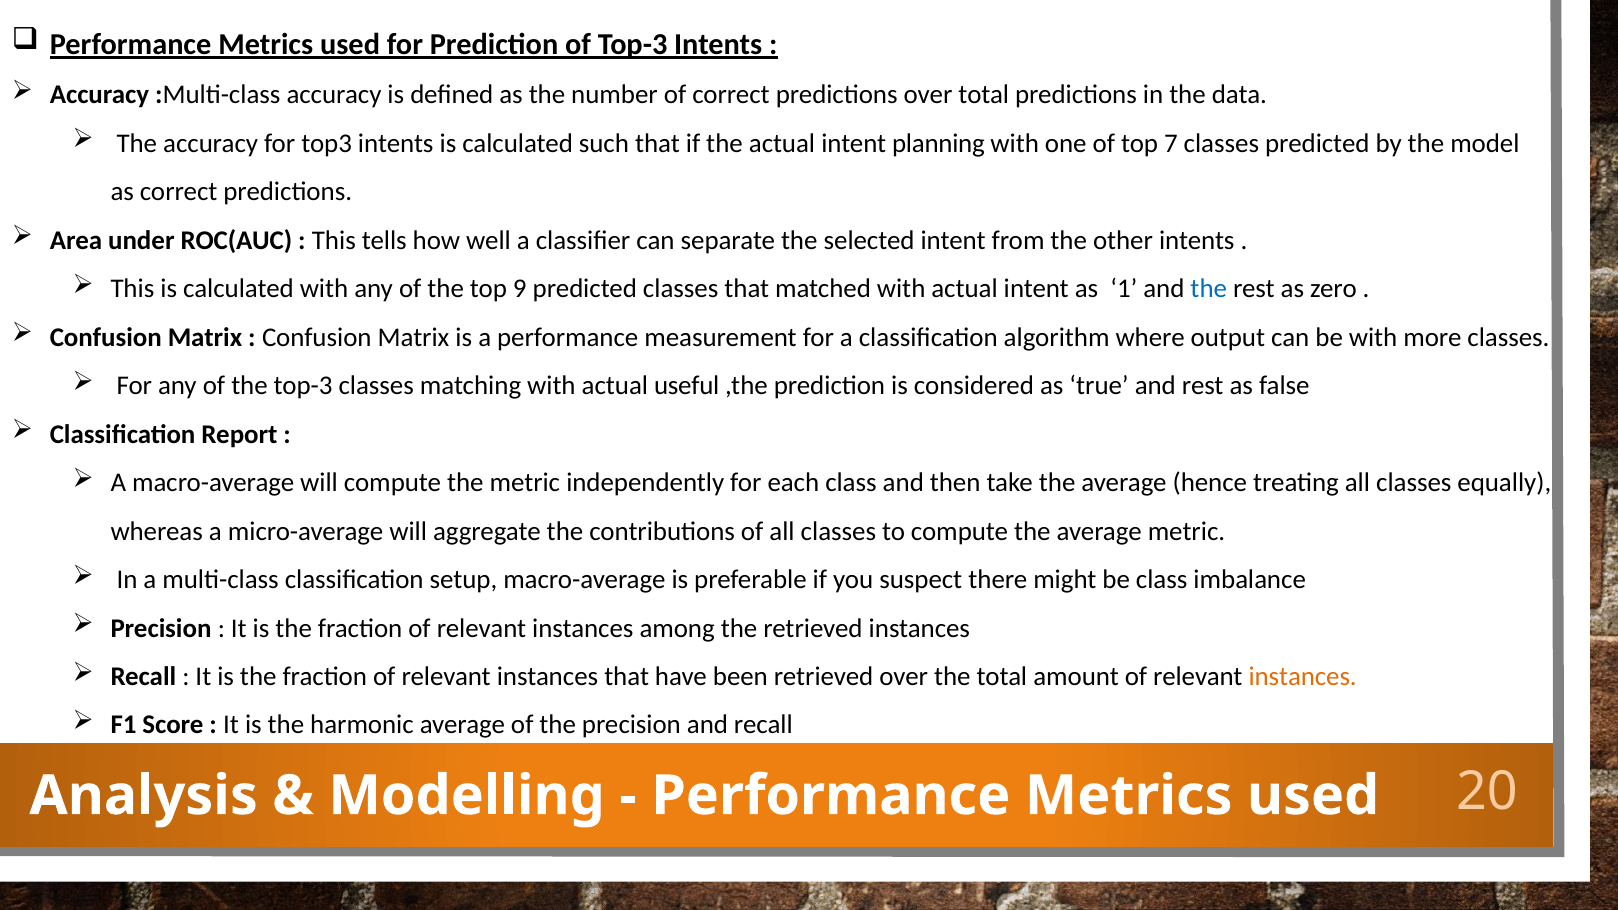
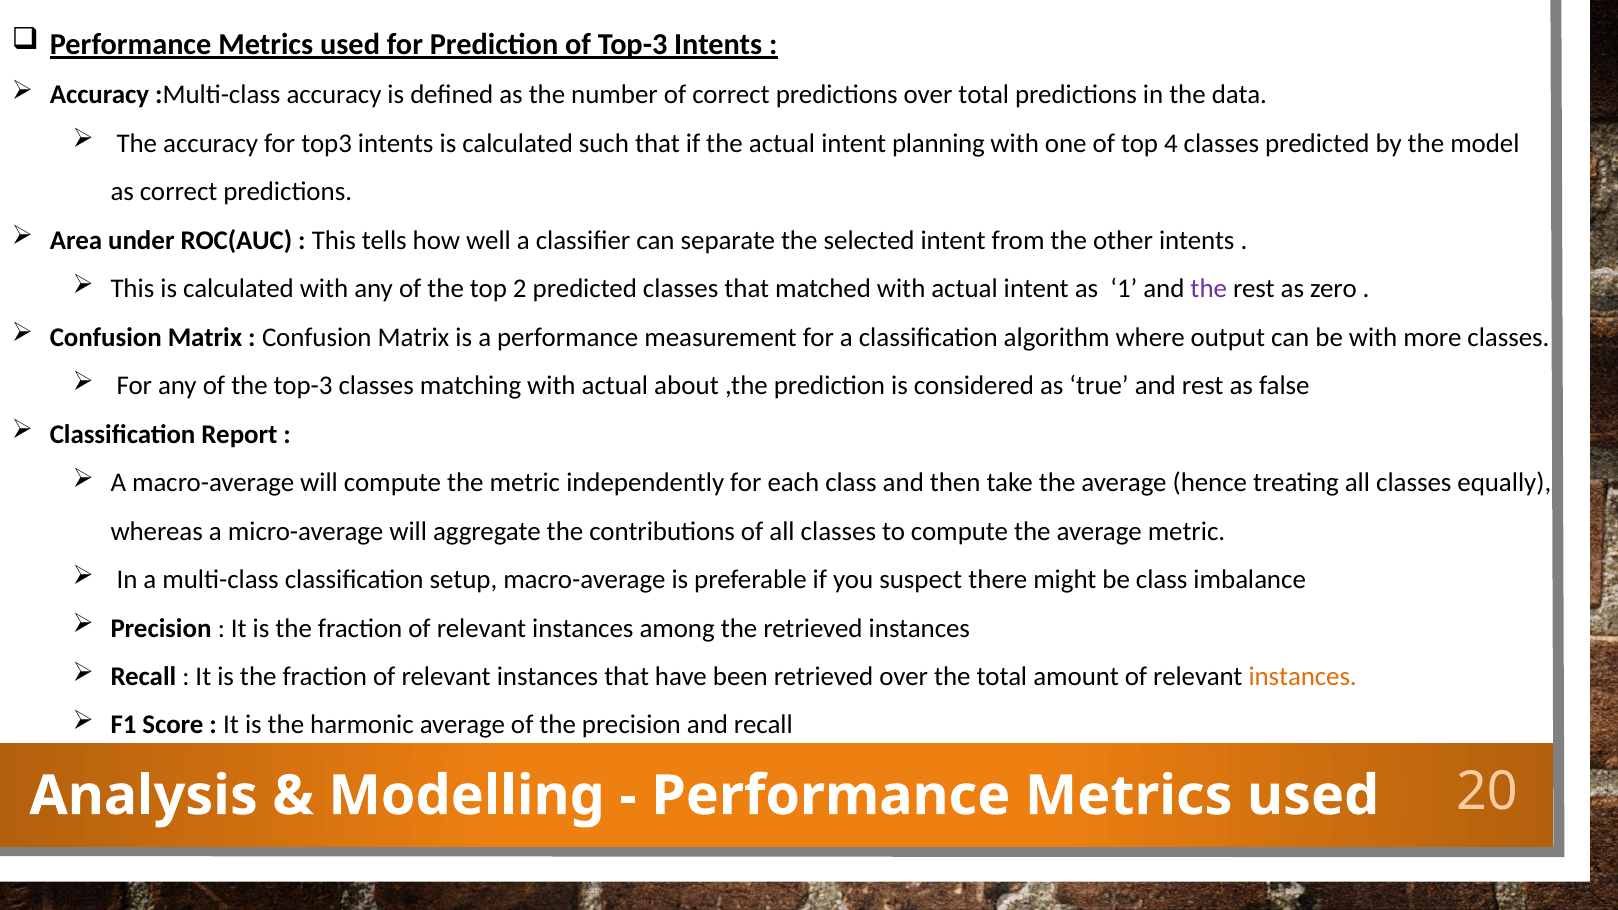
7: 7 -> 4
9: 9 -> 2
the at (1209, 289) colour: blue -> purple
useful: useful -> about
